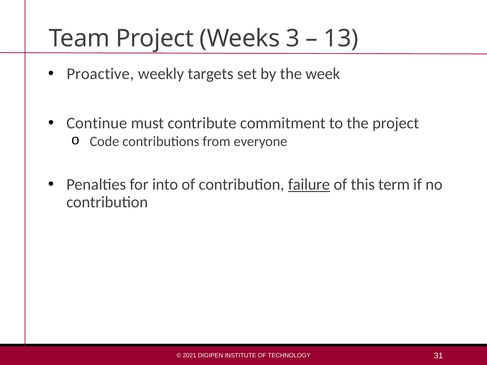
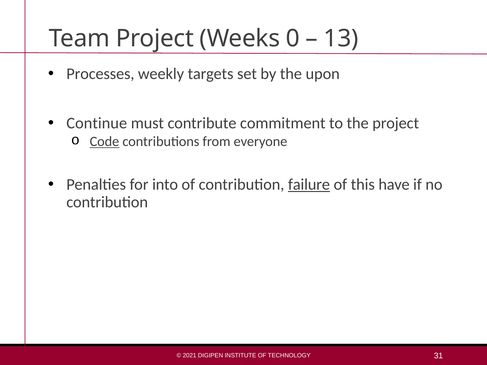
3: 3 -> 0
Proactive: Proactive -> Processes
week: week -> upon
Code underline: none -> present
term: term -> have
